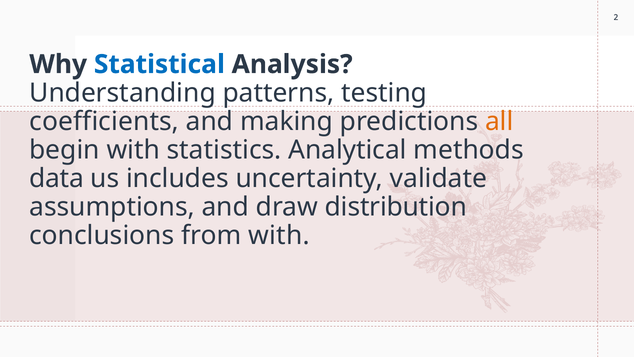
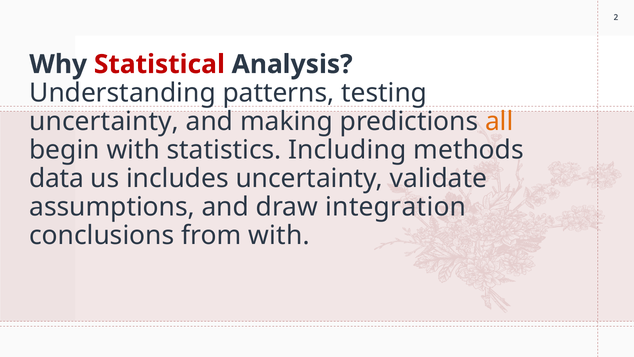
Statistical colour: blue -> red
coefficients at (104, 121): coefficients -> uncertainty
Analytical: Analytical -> Including
distribution: distribution -> integration
